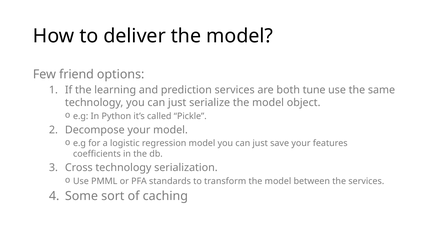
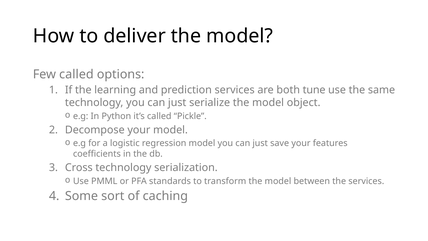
Few friend: friend -> called
